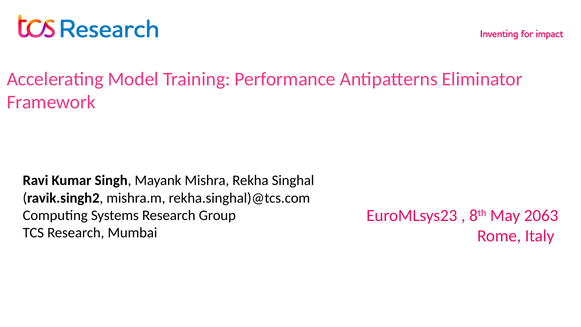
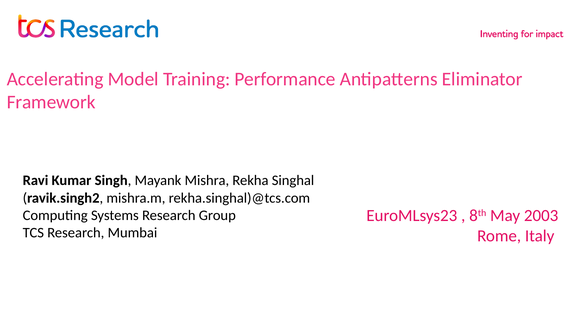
2063: 2063 -> 2003
